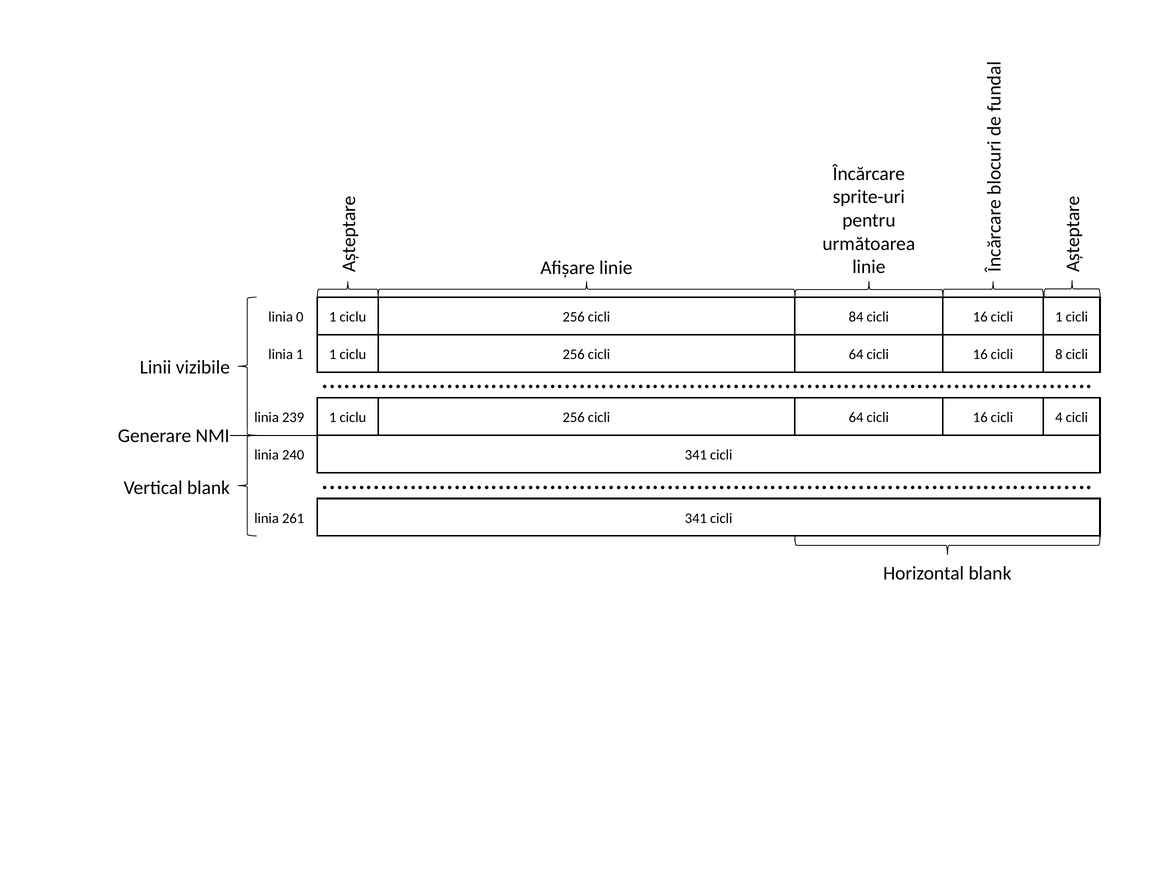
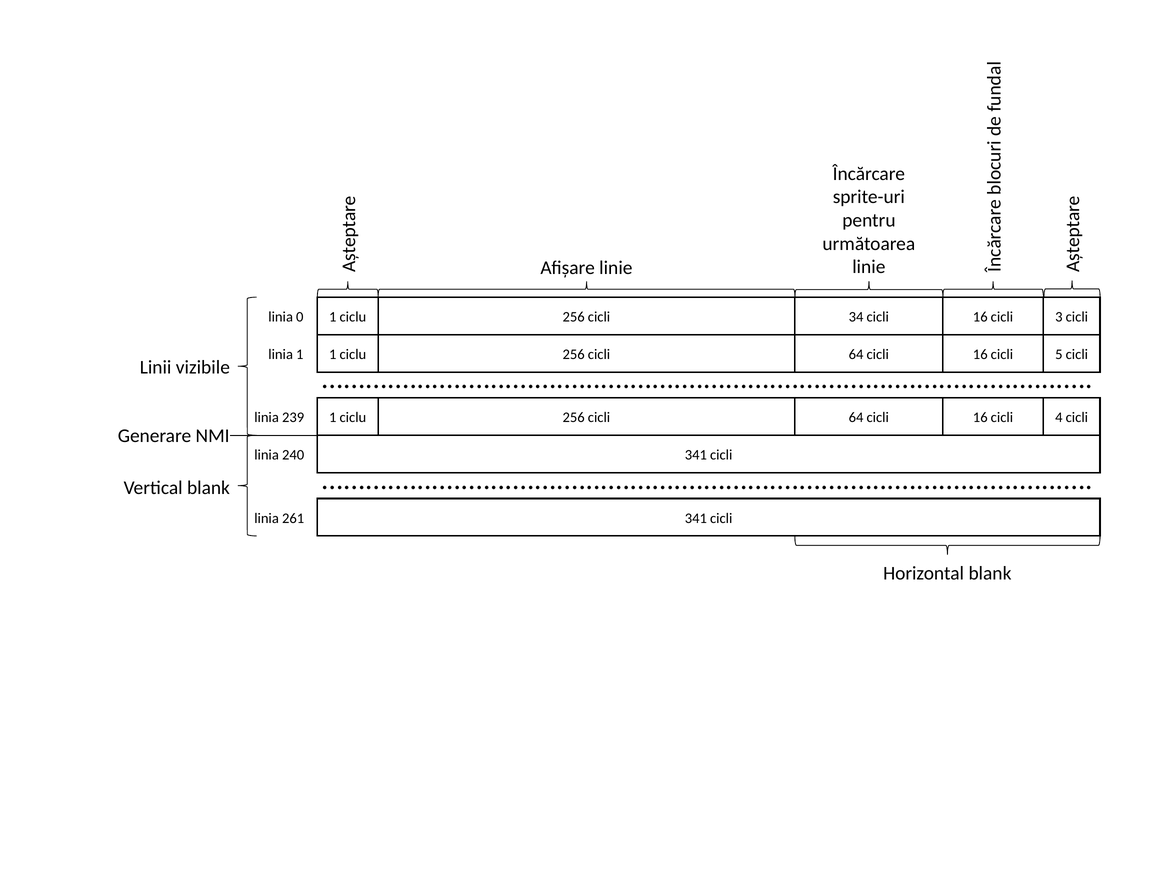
84: 84 -> 34
16 cicli 1: 1 -> 3
8: 8 -> 5
